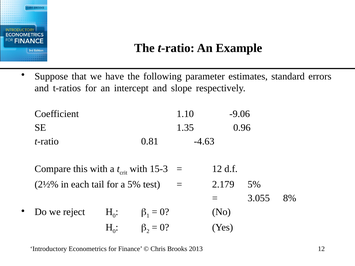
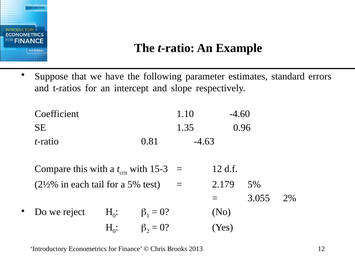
-9.06: -9.06 -> -4.60
8%: 8% -> 2%
